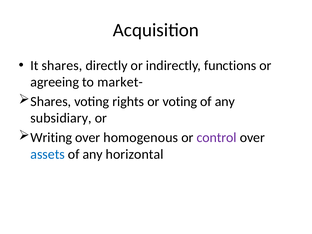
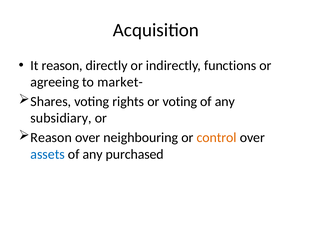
It shares: shares -> reason
Writing at (51, 138): Writing -> Reason
homogenous: homogenous -> neighbouring
control colour: purple -> orange
horizontal: horizontal -> purchased
